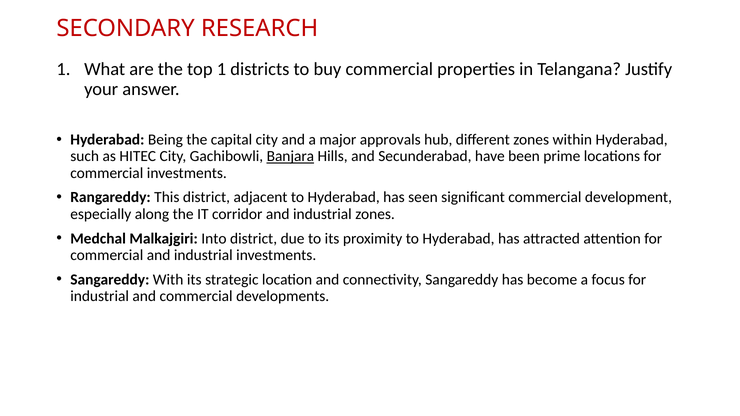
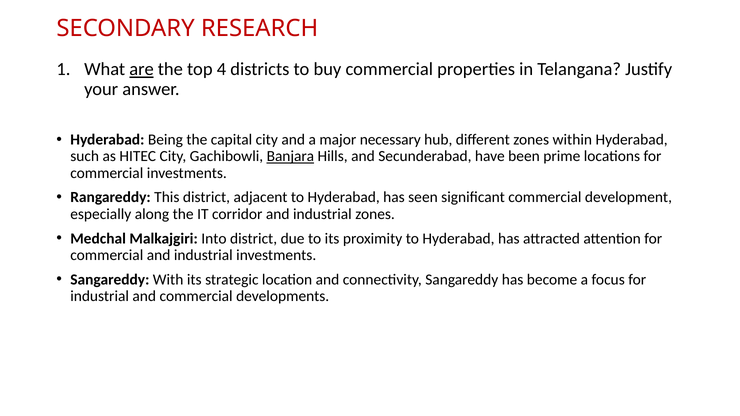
are underline: none -> present
top 1: 1 -> 4
approvals: approvals -> necessary
